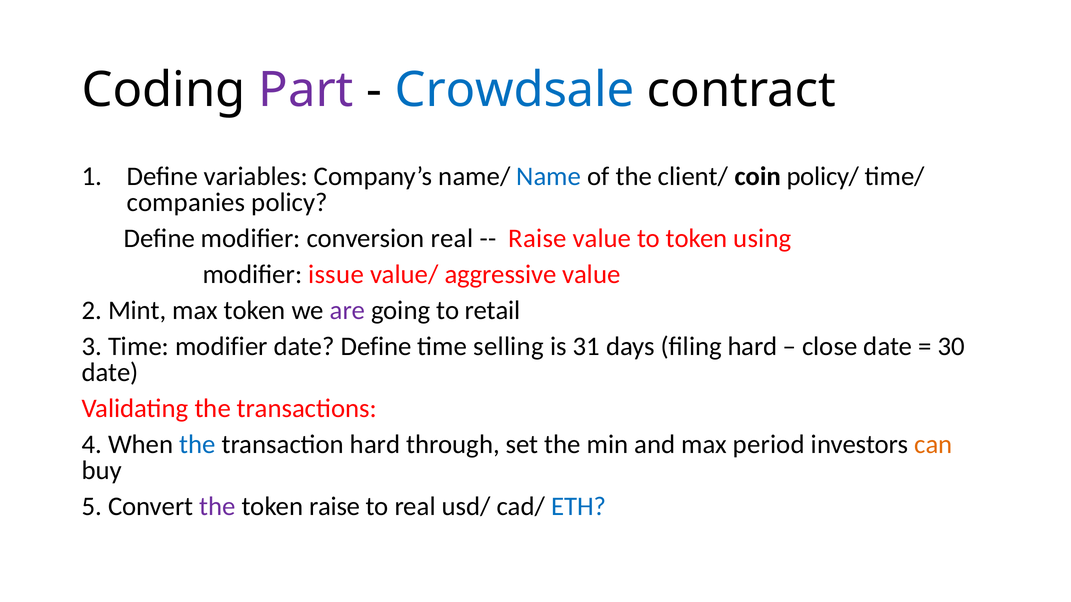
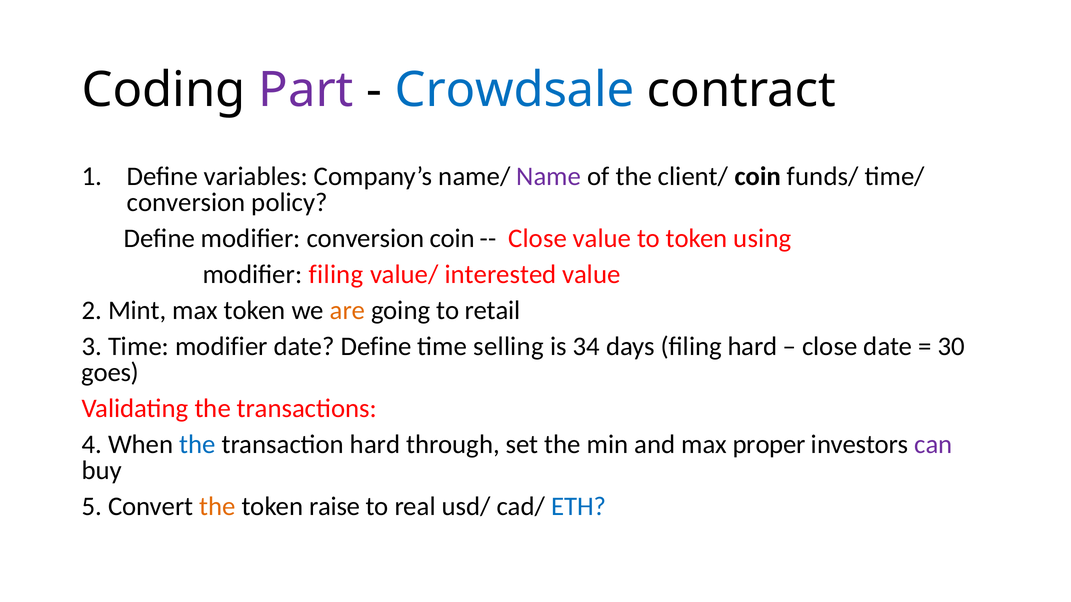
Name colour: blue -> purple
policy/: policy/ -> funds/
companies at (186, 202): companies -> conversion
conversion real: real -> coin
Raise at (538, 238): Raise -> Close
modifier issue: issue -> filing
aggressive: aggressive -> interested
are colour: purple -> orange
31: 31 -> 34
date at (110, 373): date -> goes
period: period -> proper
can colour: orange -> purple
the at (218, 507) colour: purple -> orange
